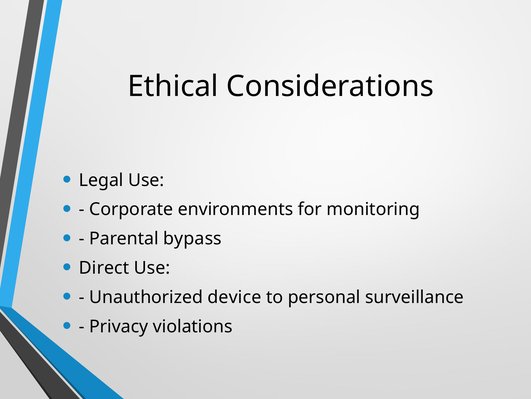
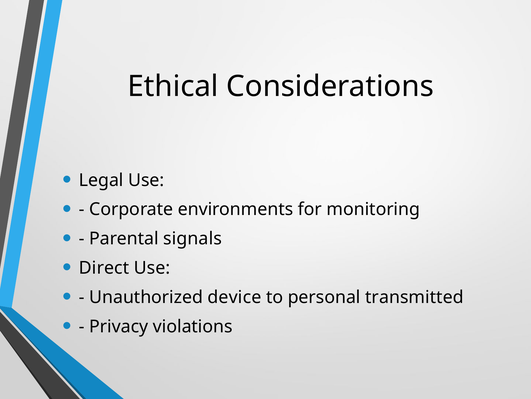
bypass: bypass -> signals
surveillance: surveillance -> transmitted
